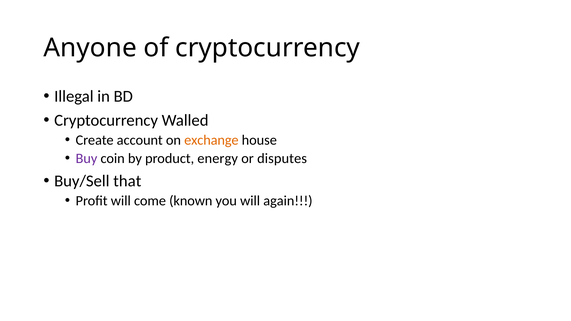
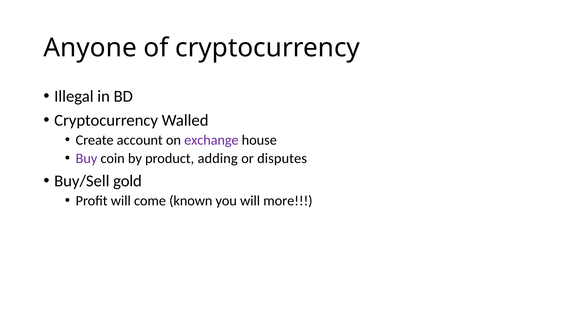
exchange colour: orange -> purple
energy: energy -> adding
that: that -> gold
again: again -> more
